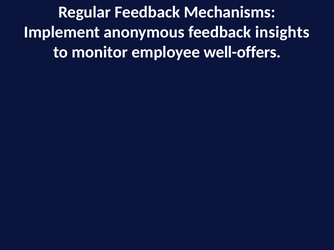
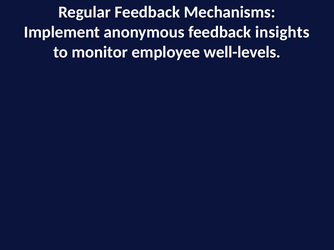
well-offers: well-offers -> well-levels
